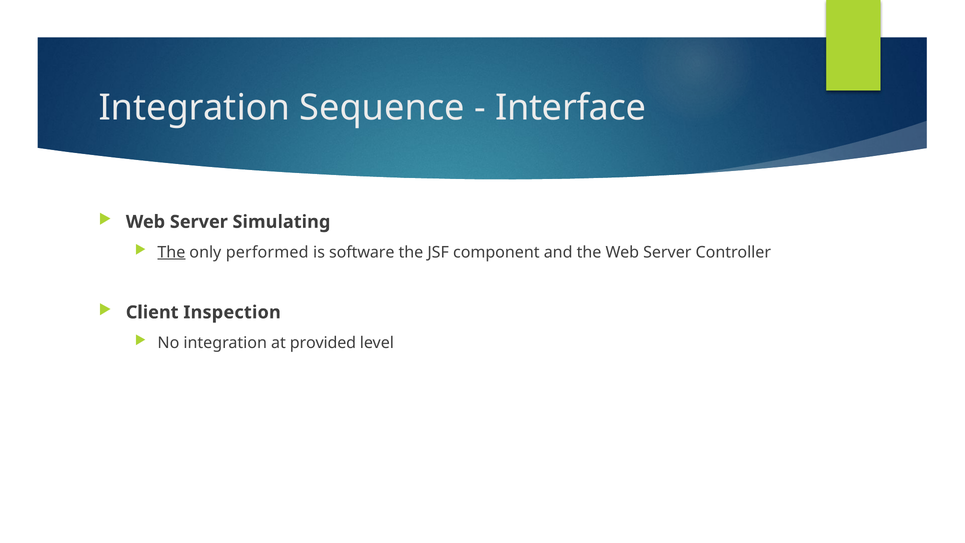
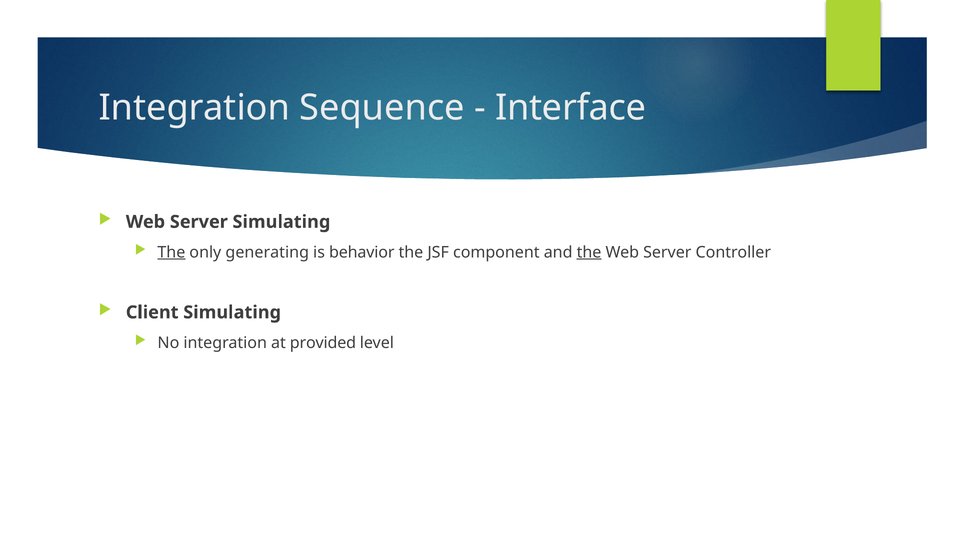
performed: performed -> generating
software: software -> behavior
the at (589, 252) underline: none -> present
Client Inspection: Inspection -> Simulating
